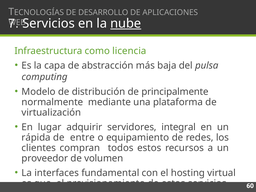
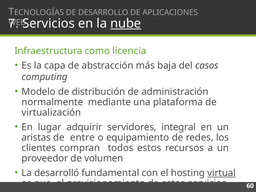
pulsa: pulsa -> casos
principalmente: principalmente -> administración
rápida: rápida -> aristas
interfaces: interfaces -> desarrolló
virtual underline: none -> present
